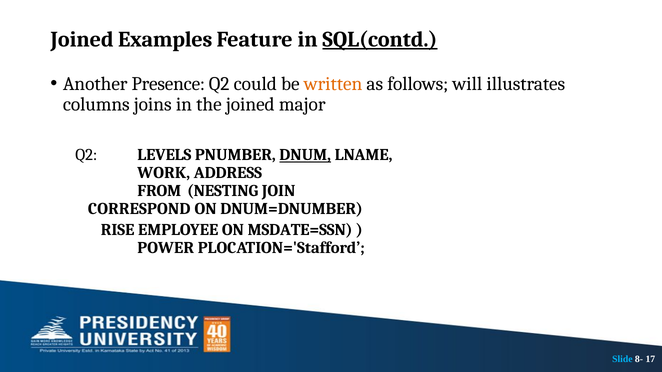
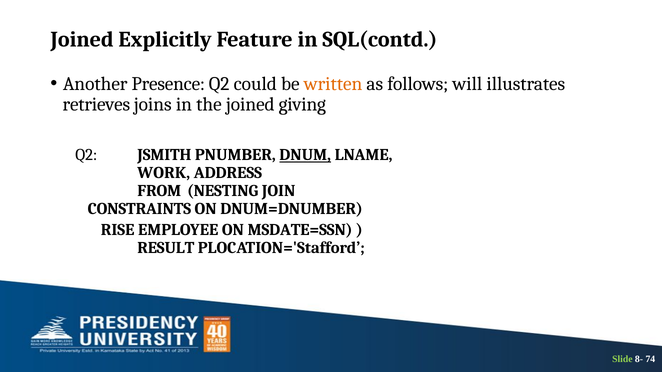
Examples: Examples -> Explicitly
SQL(contd underline: present -> none
columns: columns -> retrieves
major: major -> giving
LEVELS: LEVELS -> JSMITH
CORRESPOND: CORRESPOND -> CONSTRAINTS
POWER: POWER -> RESULT
Slide colour: light blue -> light green
17: 17 -> 74
